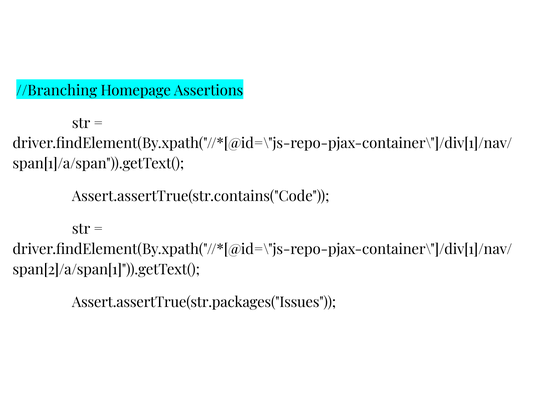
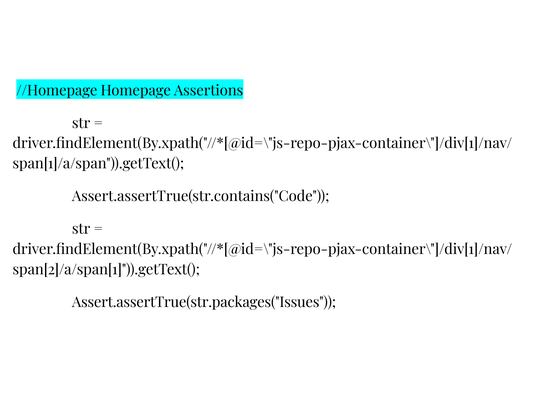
//Branching: //Branching -> //Homepage
